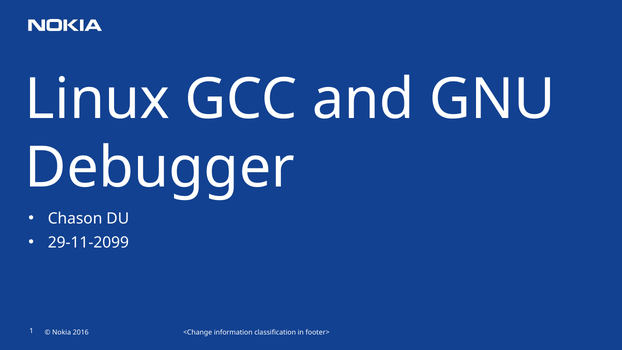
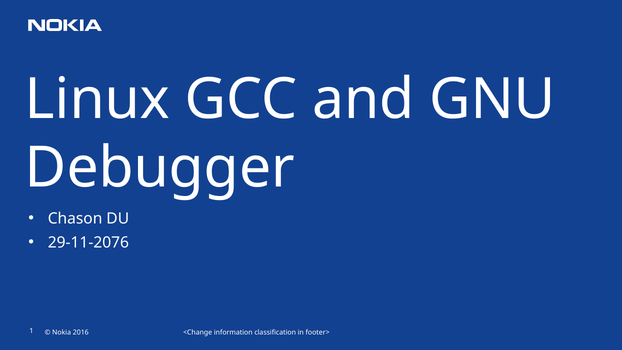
29-11-2099: 29-11-2099 -> 29-11-2076
